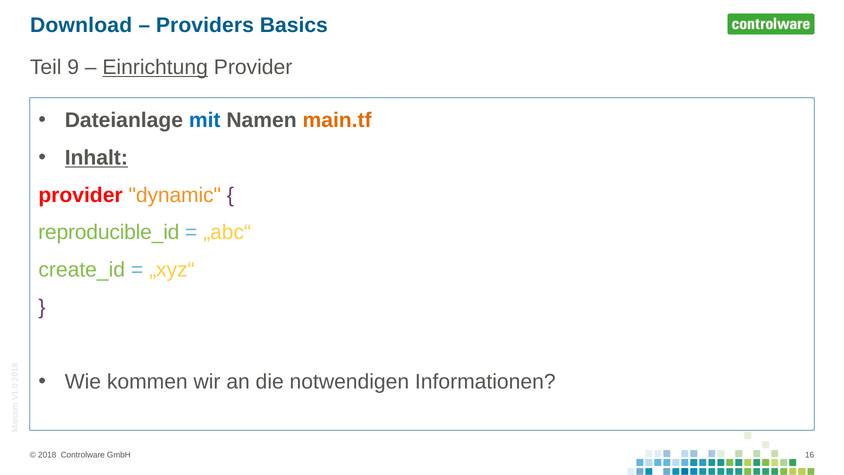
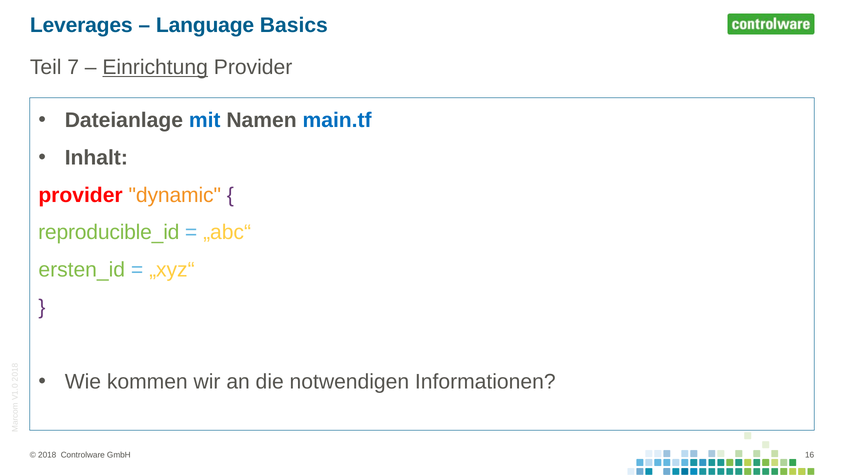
Download: Download -> Leverages
Providers: Providers -> Language
9: 9 -> 7
main.tf colour: orange -> blue
Inhalt underline: present -> none
create_id: create_id -> ersten_id
